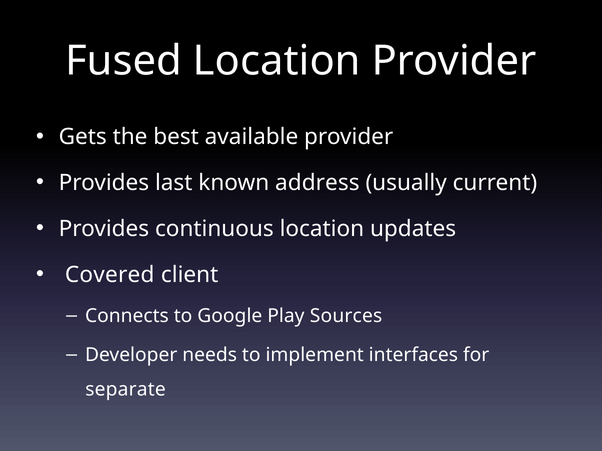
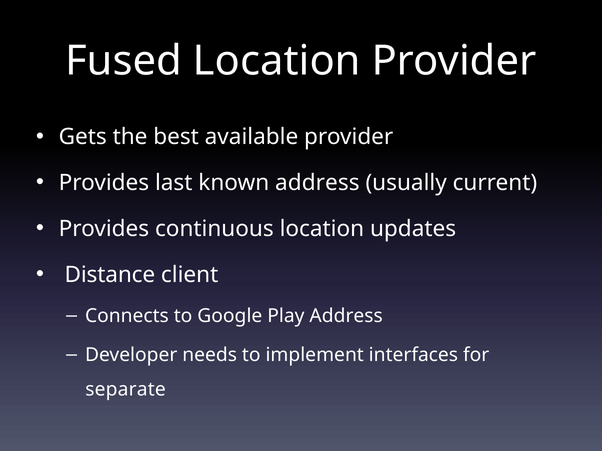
Covered: Covered -> Distance
Play Sources: Sources -> Address
